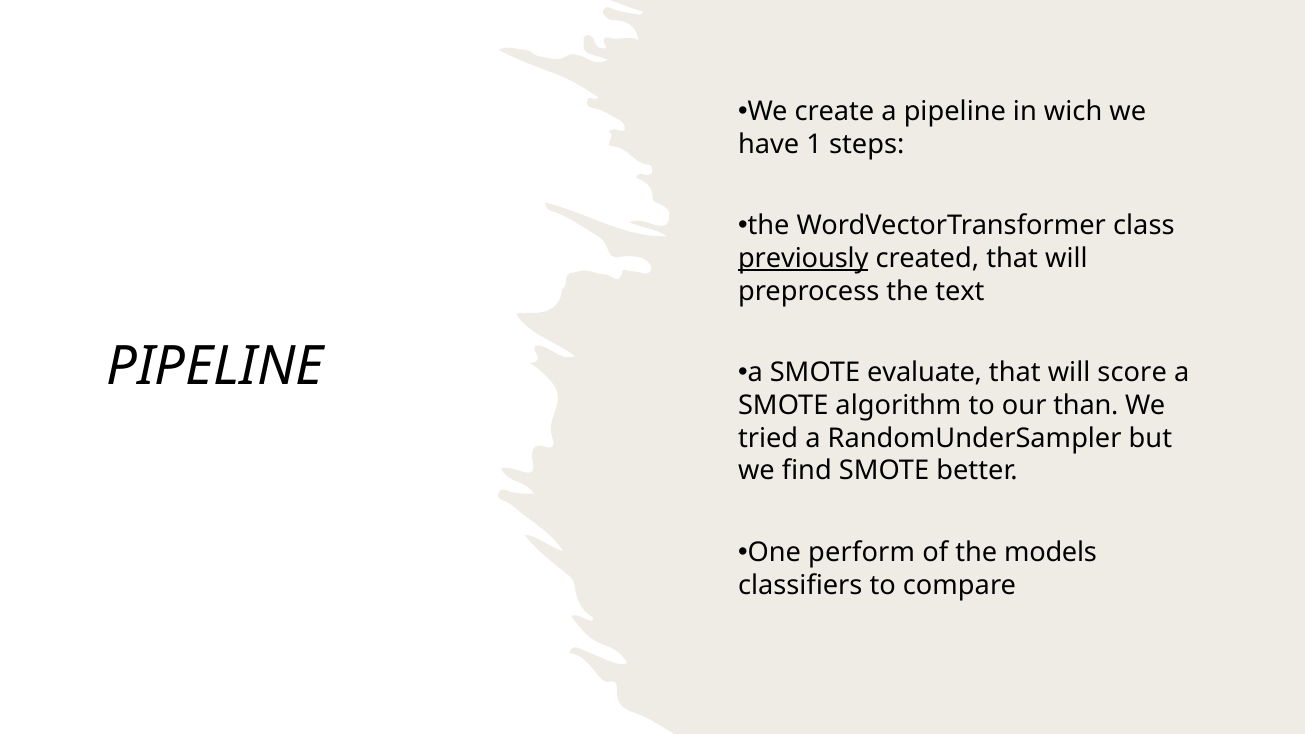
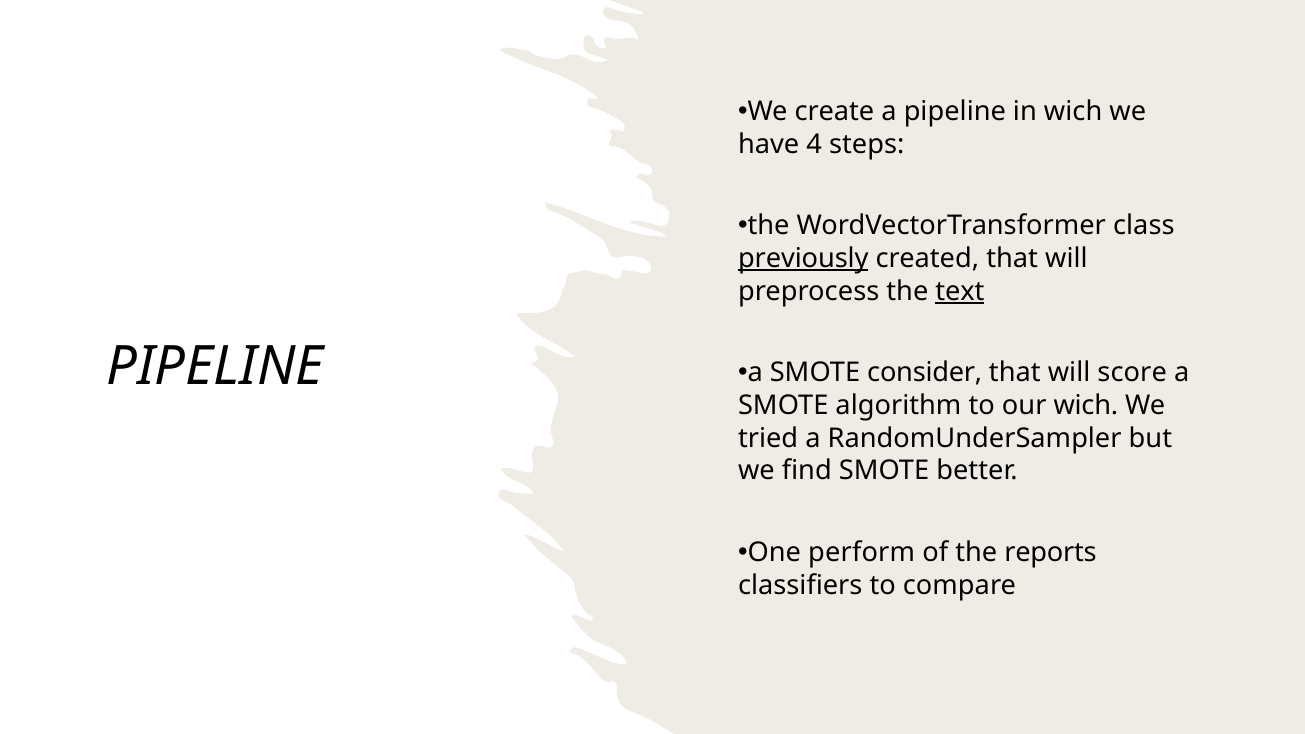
1: 1 -> 4
text underline: none -> present
evaluate: evaluate -> consider
our than: than -> wich
models: models -> reports
